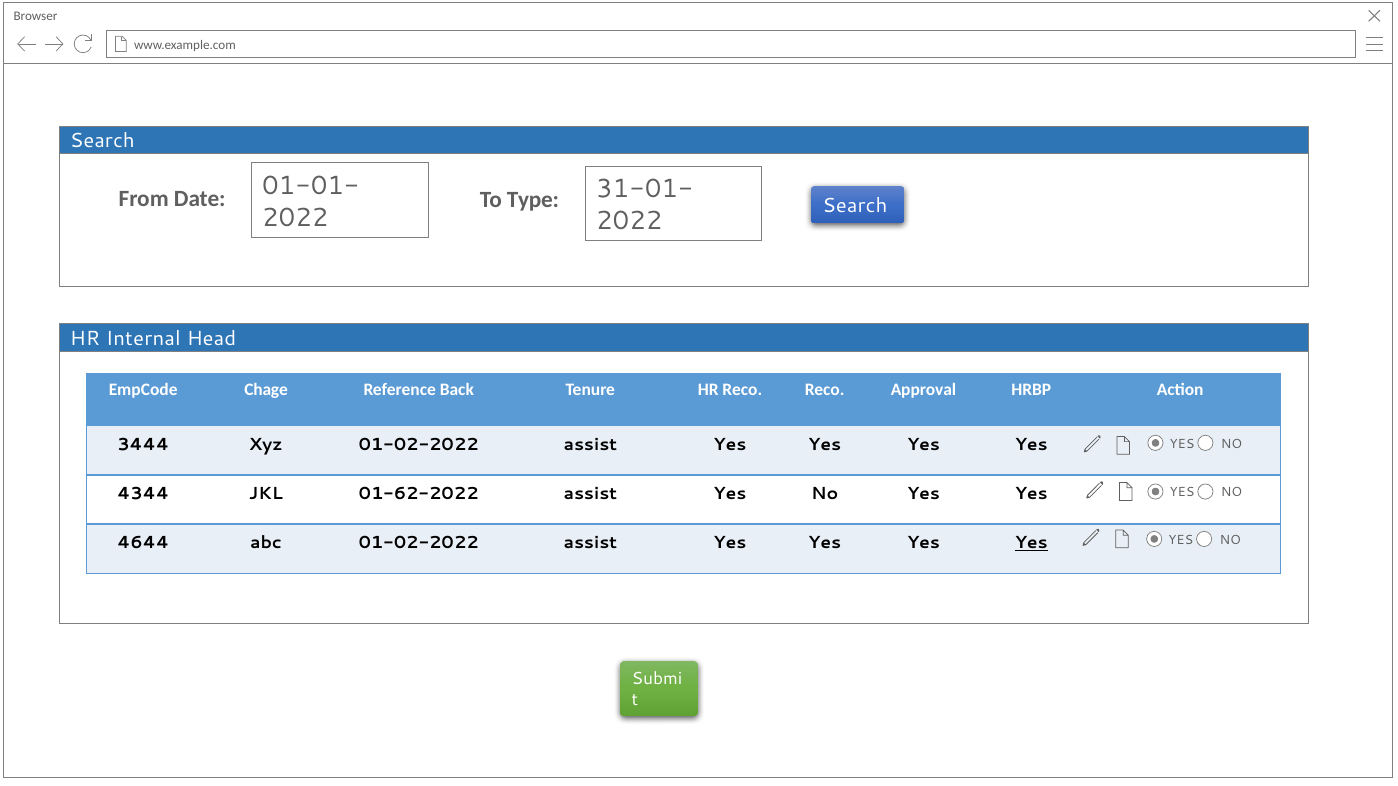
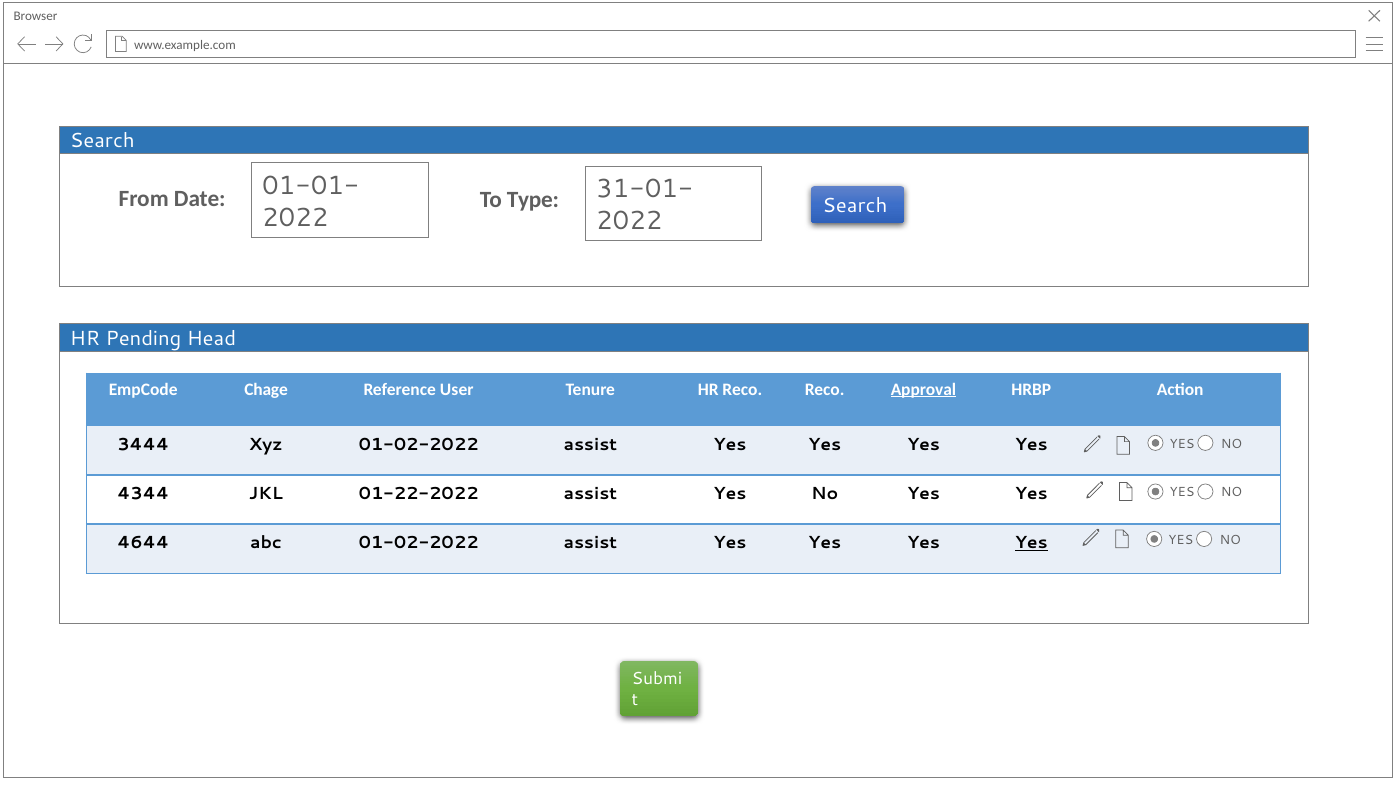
Internal: Internal -> Pending
Back: Back -> User
Approval underline: none -> present
01-62-2022: 01-62-2022 -> 01-22-2022
